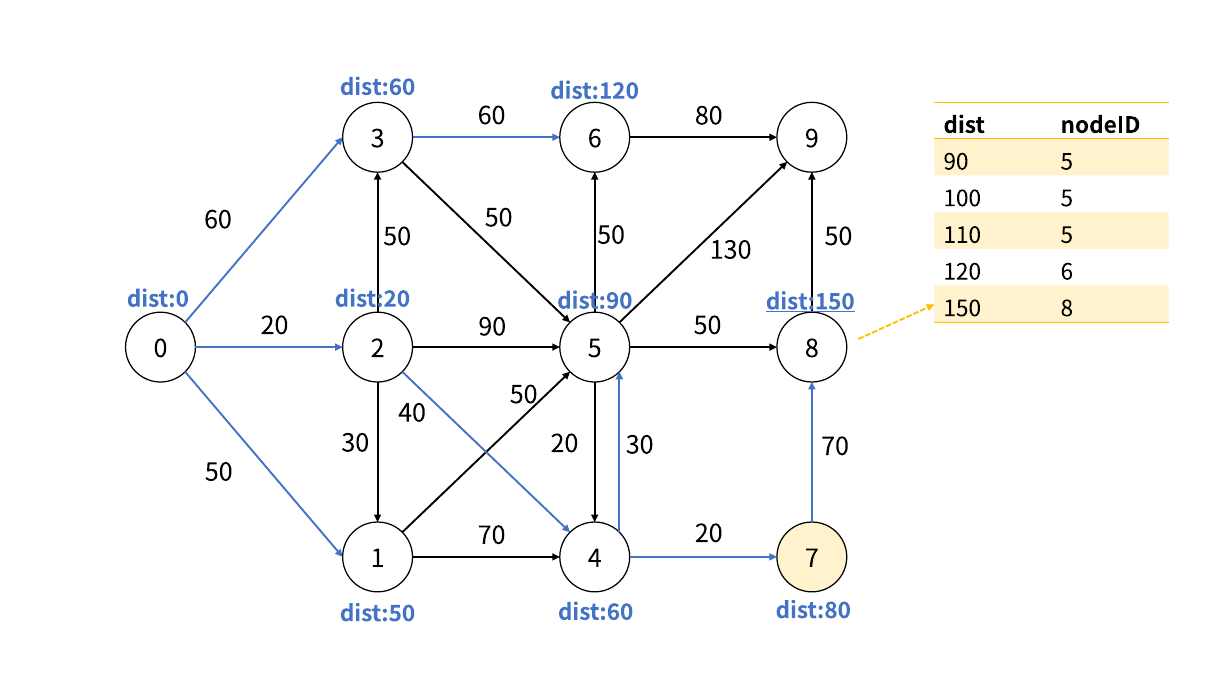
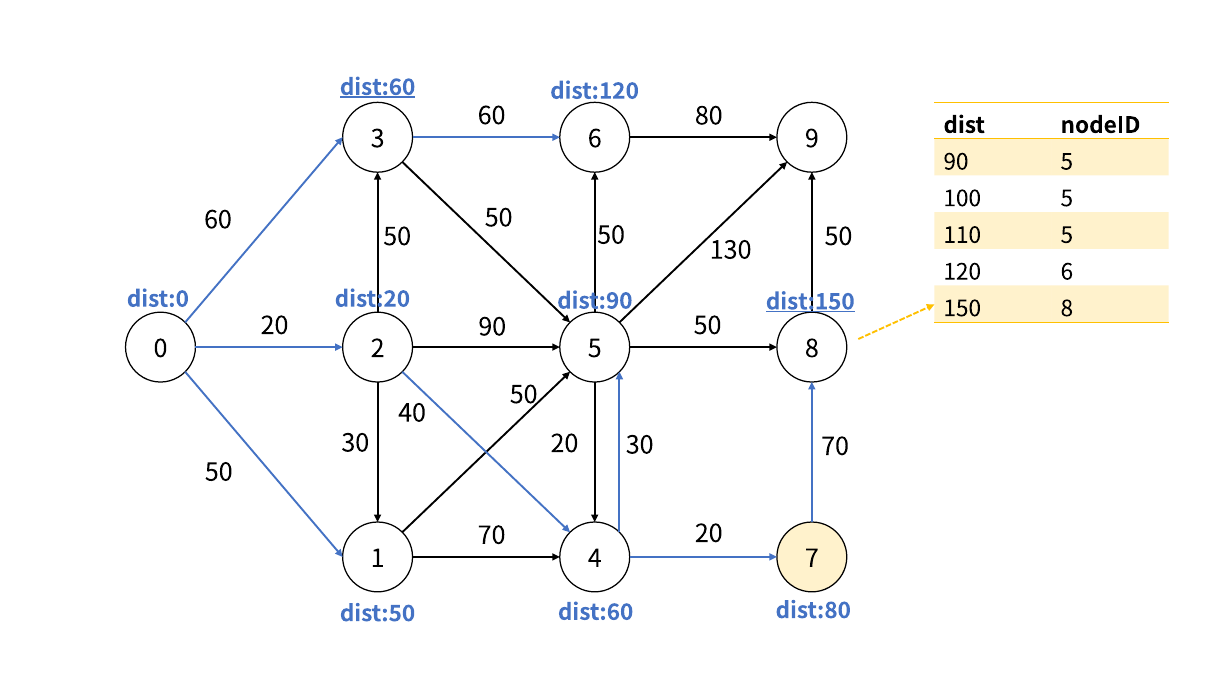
dist:60 at (378, 87) underline: none -> present
